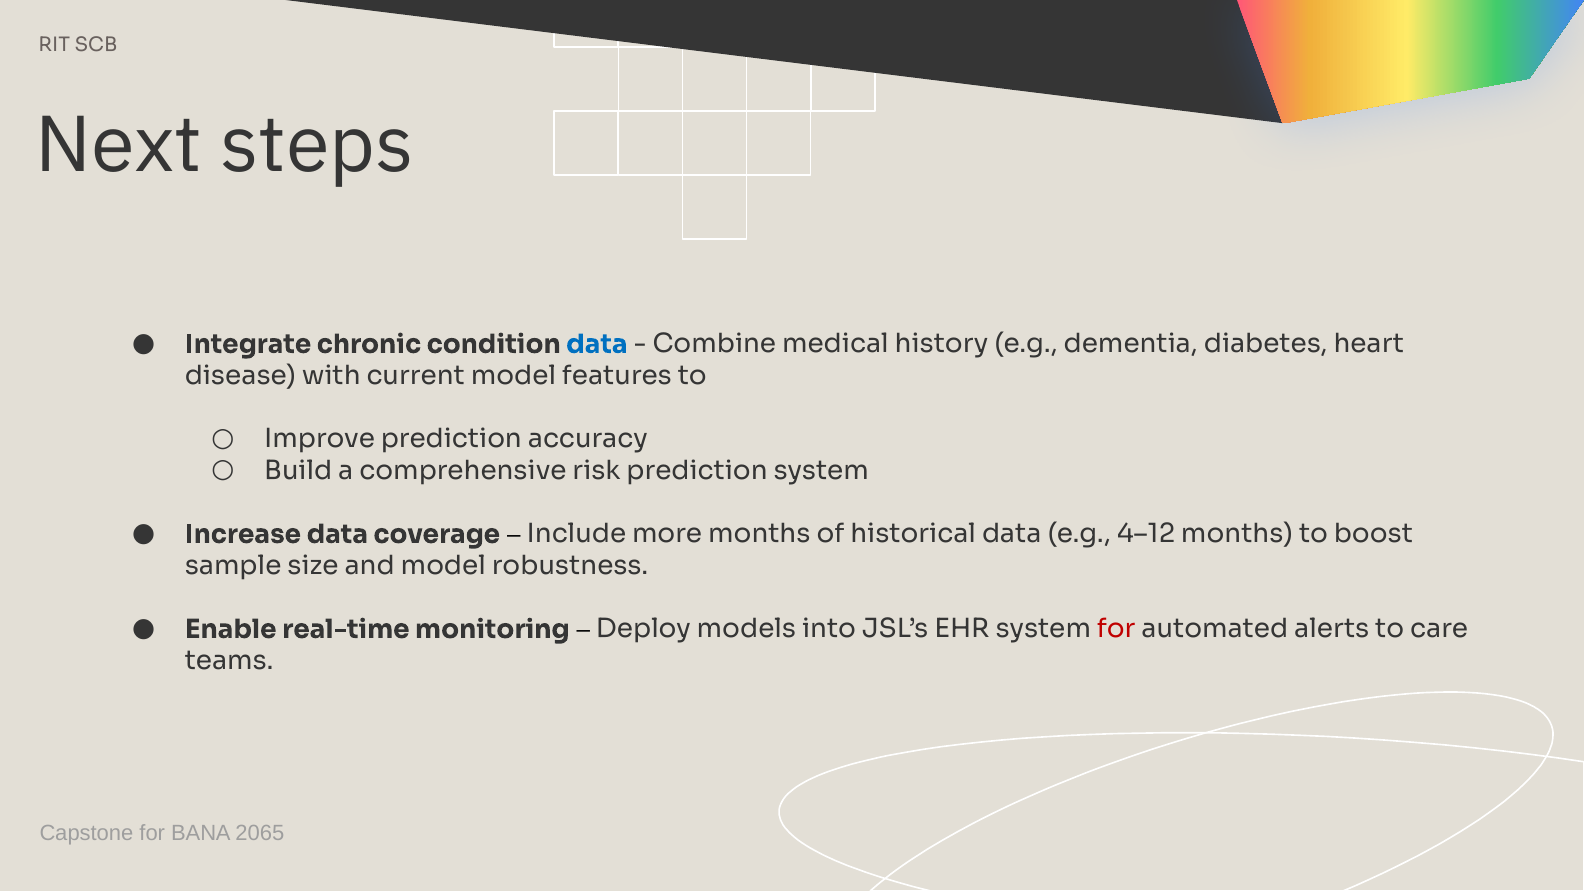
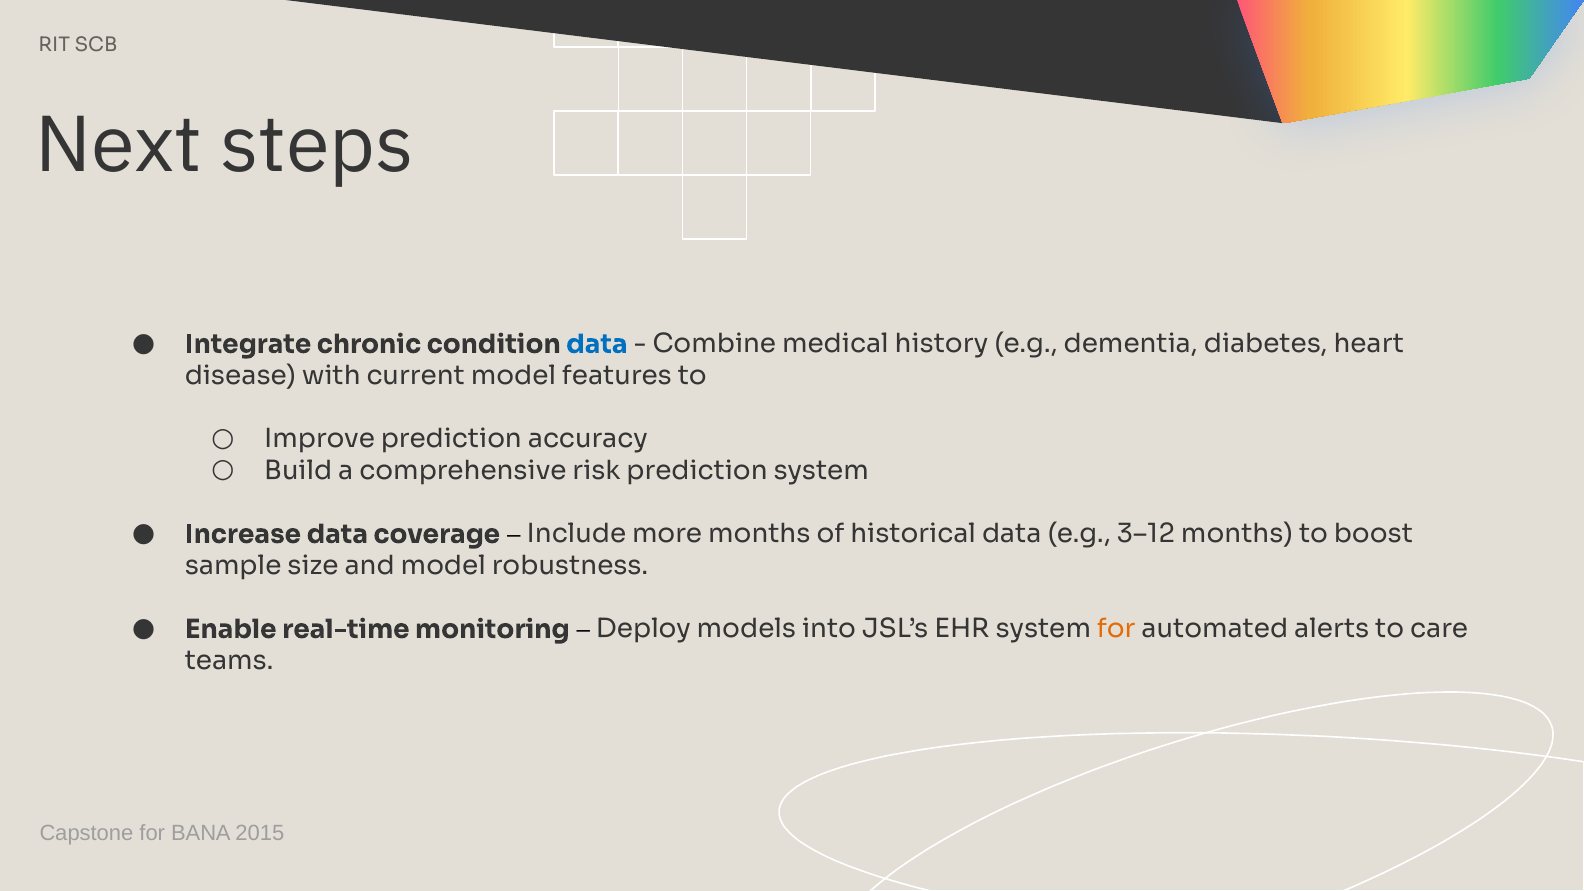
4–12: 4–12 -> 3–12
for at (1116, 629) colour: red -> orange
2065: 2065 -> 2015
